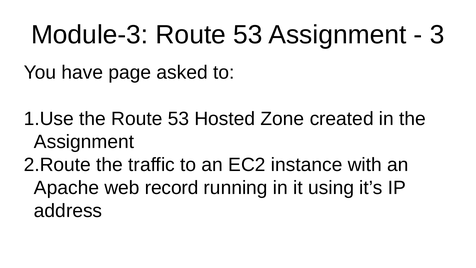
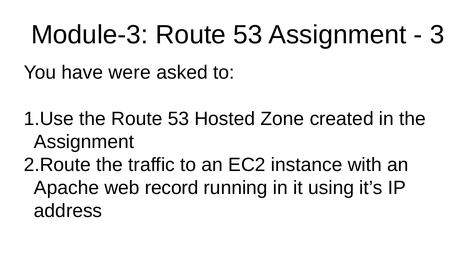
page: page -> were
